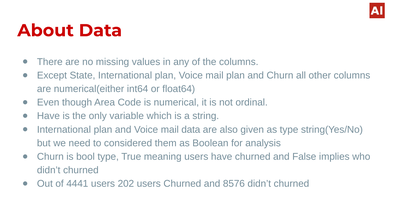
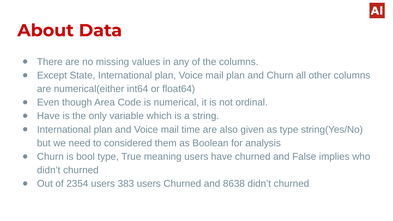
mail data: data -> time
4441: 4441 -> 2354
202: 202 -> 383
8576: 8576 -> 8638
